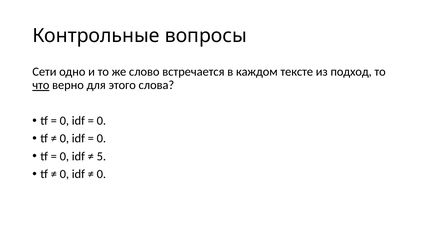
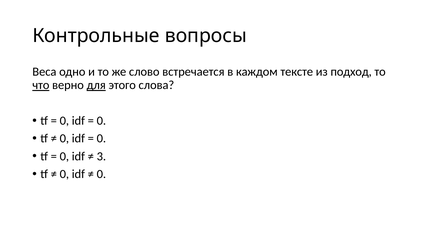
Сети: Сети -> Веса
для underline: none -> present
5: 5 -> 3
